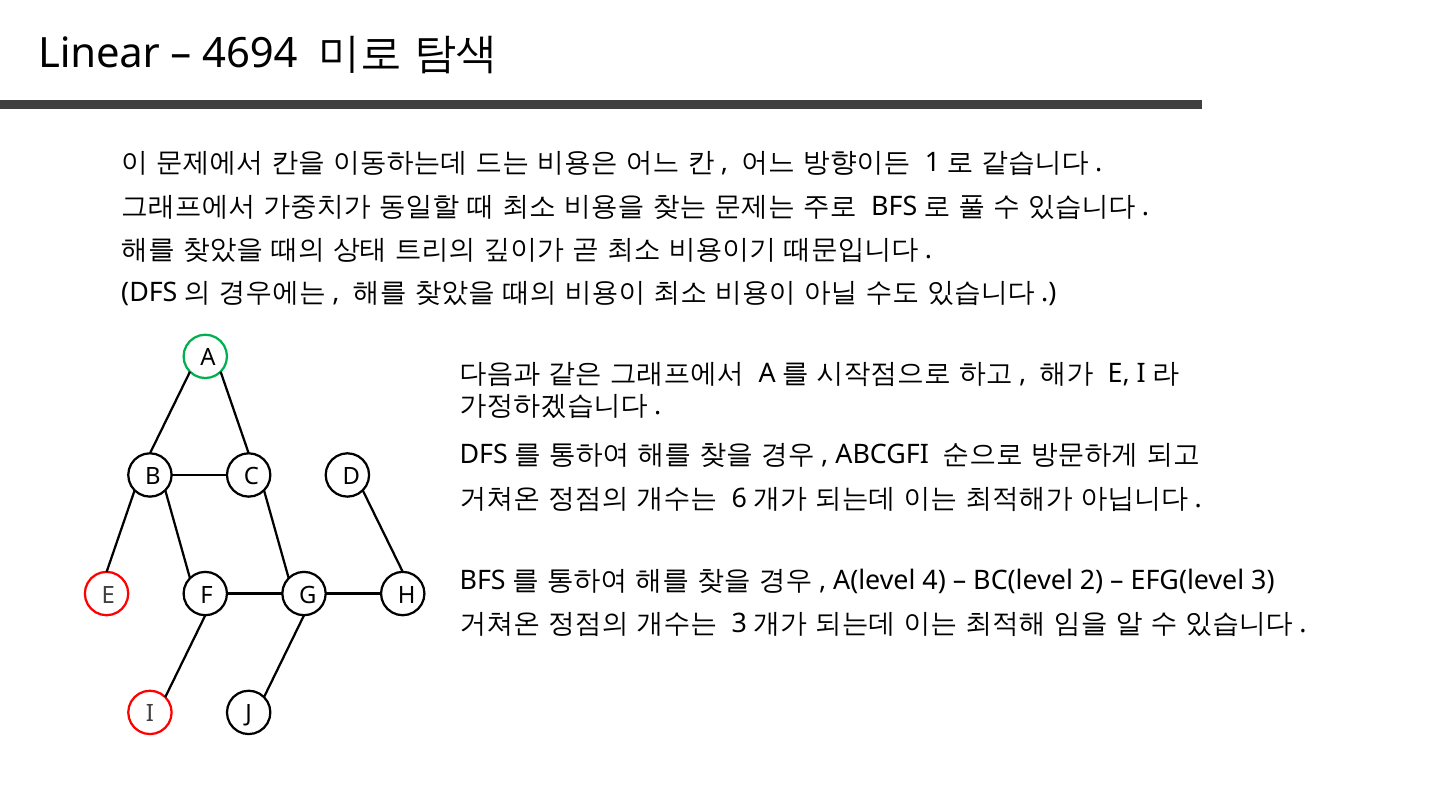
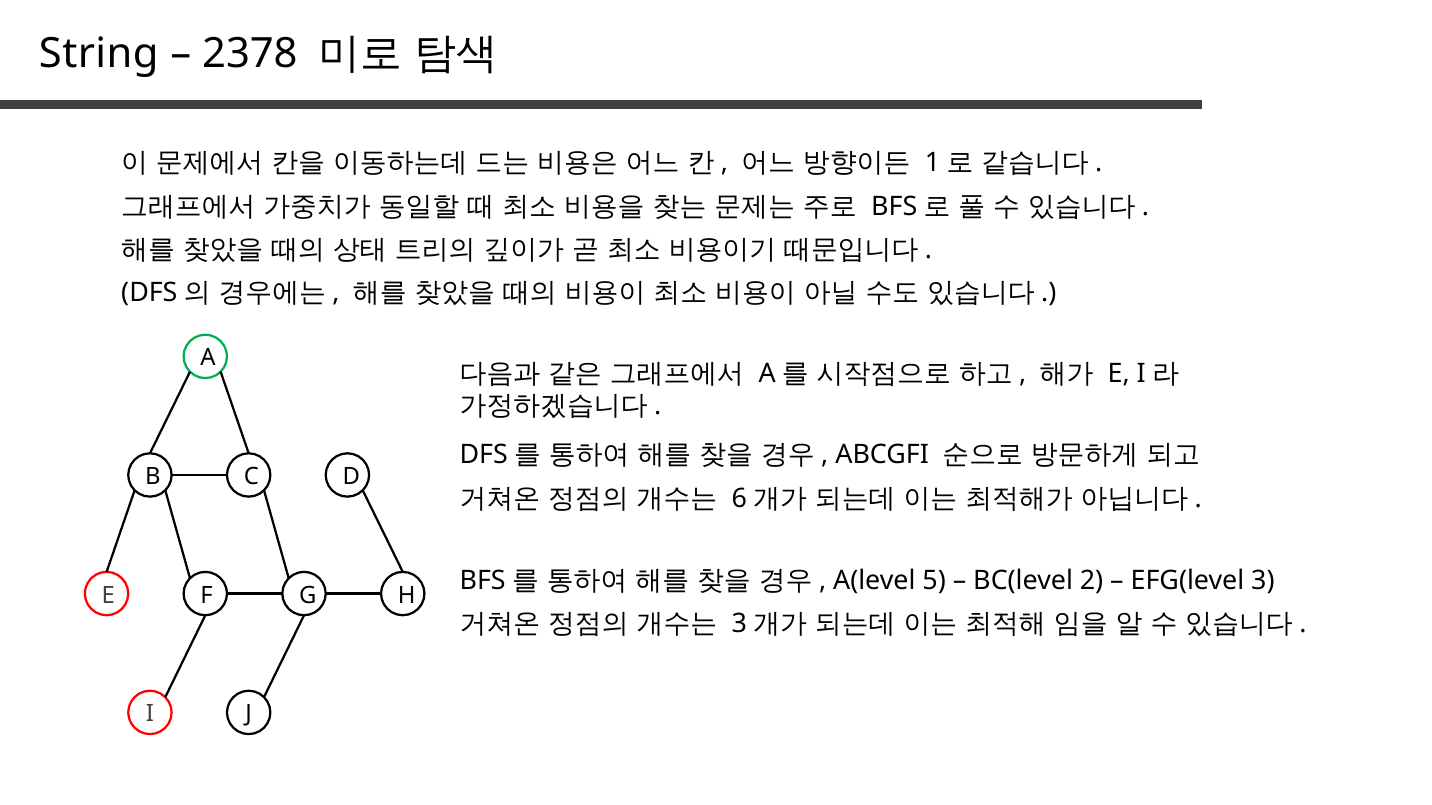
Linear: Linear -> String
4694: 4694 -> 2378
4: 4 -> 5
